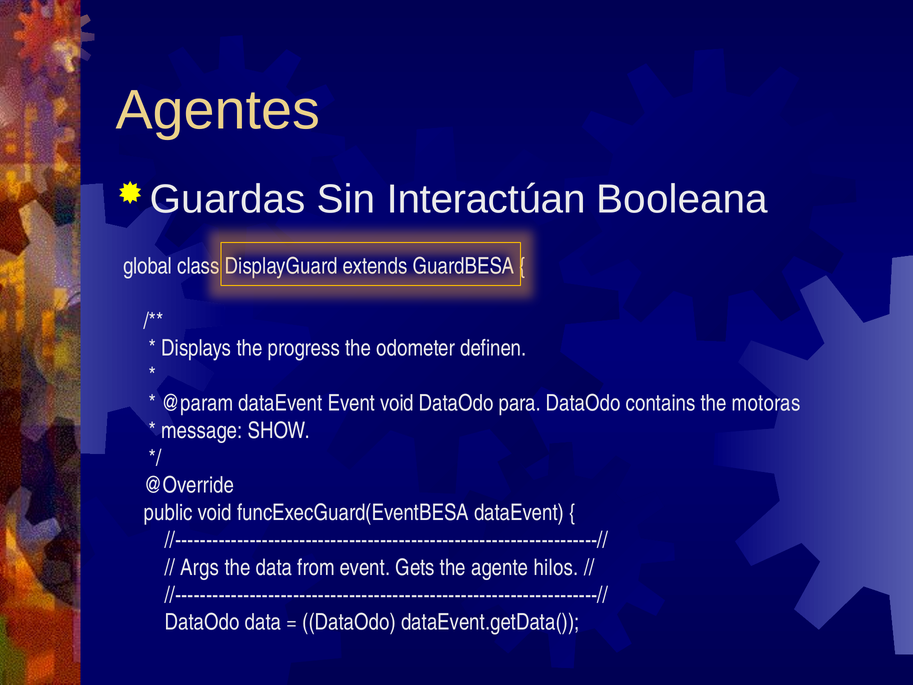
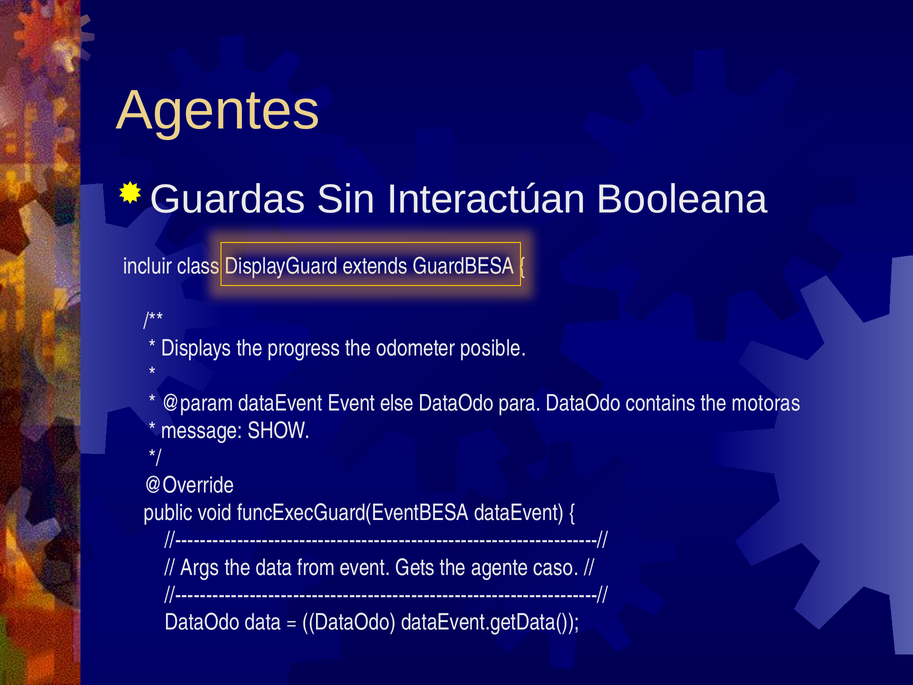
global: global -> incluir
definen: definen -> posible
Event void: void -> else
hilos: hilos -> caso
